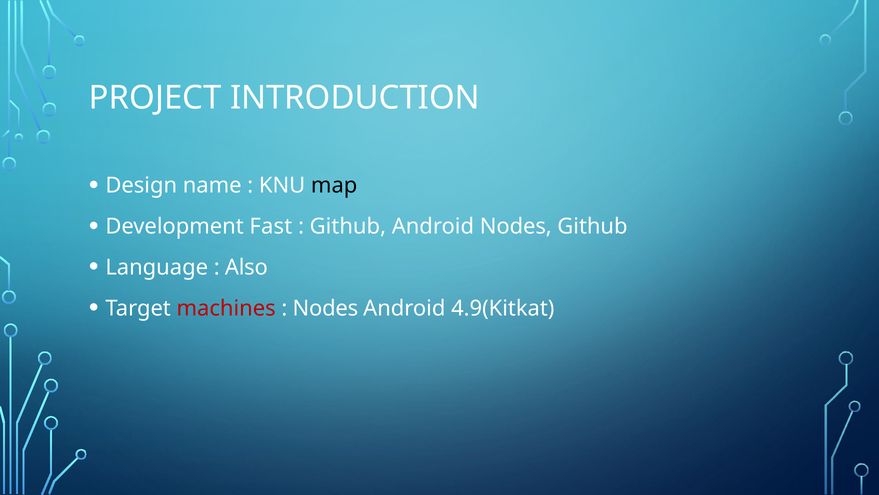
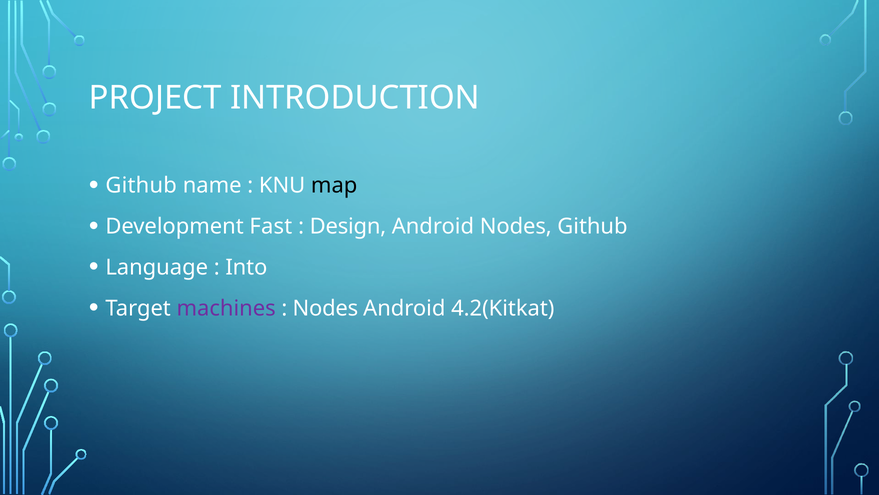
Design at (141, 185): Design -> Github
Github at (348, 226): Github -> Design
Also: Also -> Into
machines colour: red -> purple
4.9(Kitkat: 4.9(Kitkat -> 4.2(Kitkat
